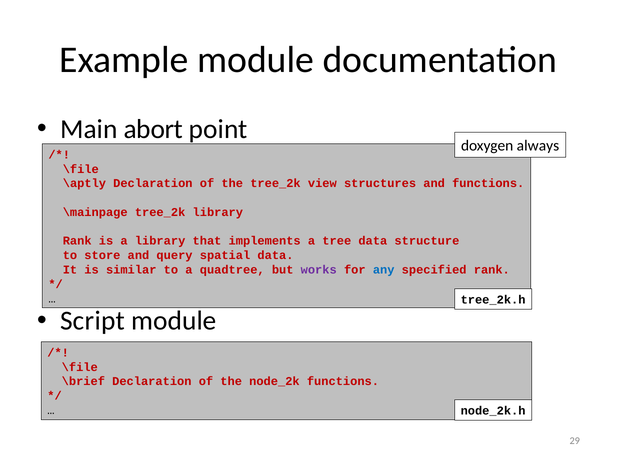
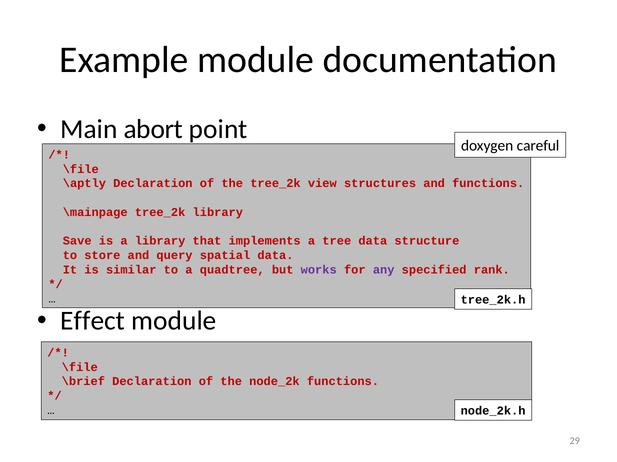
always: always -> careful
Rank at (77, 241): Rank -> Save
any colour: blue -> purple
Script: Script -> Effect
